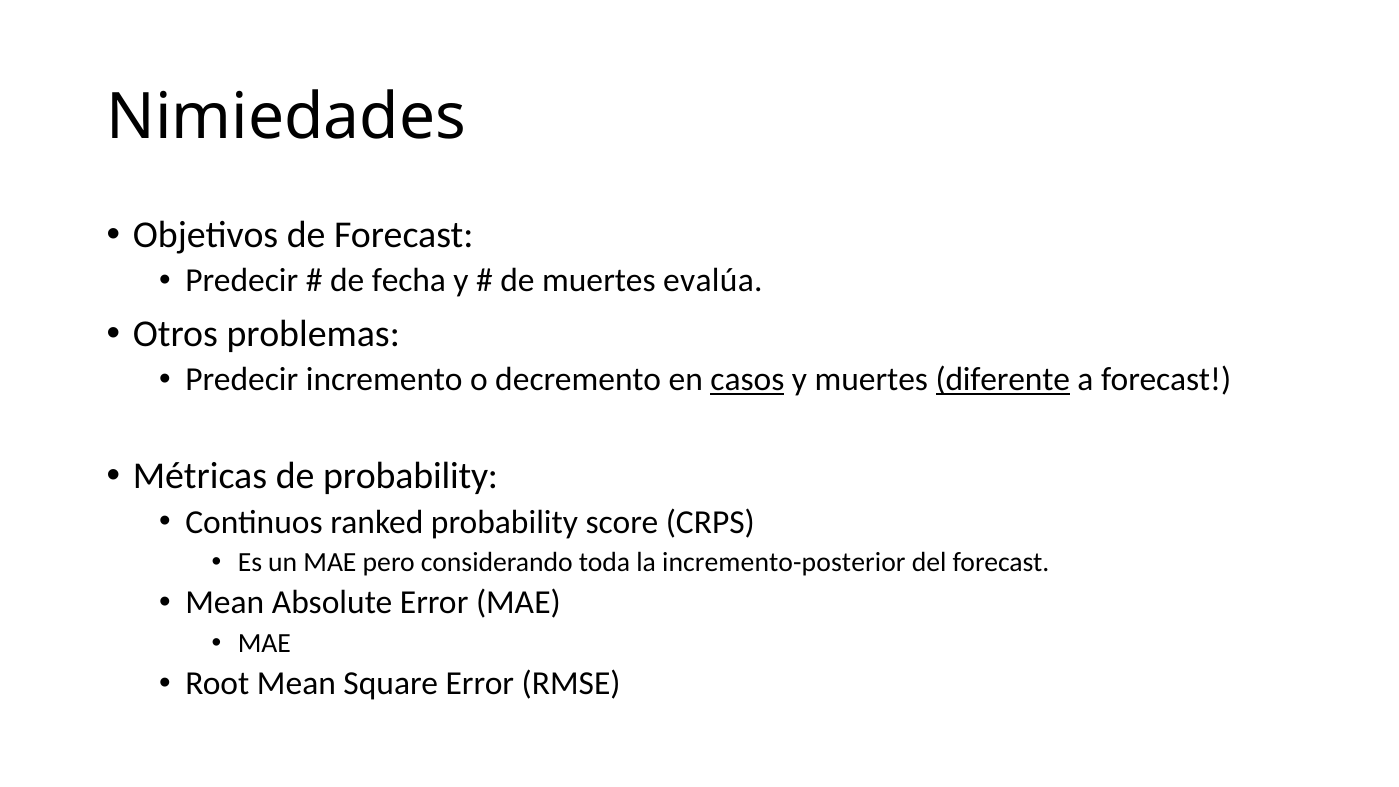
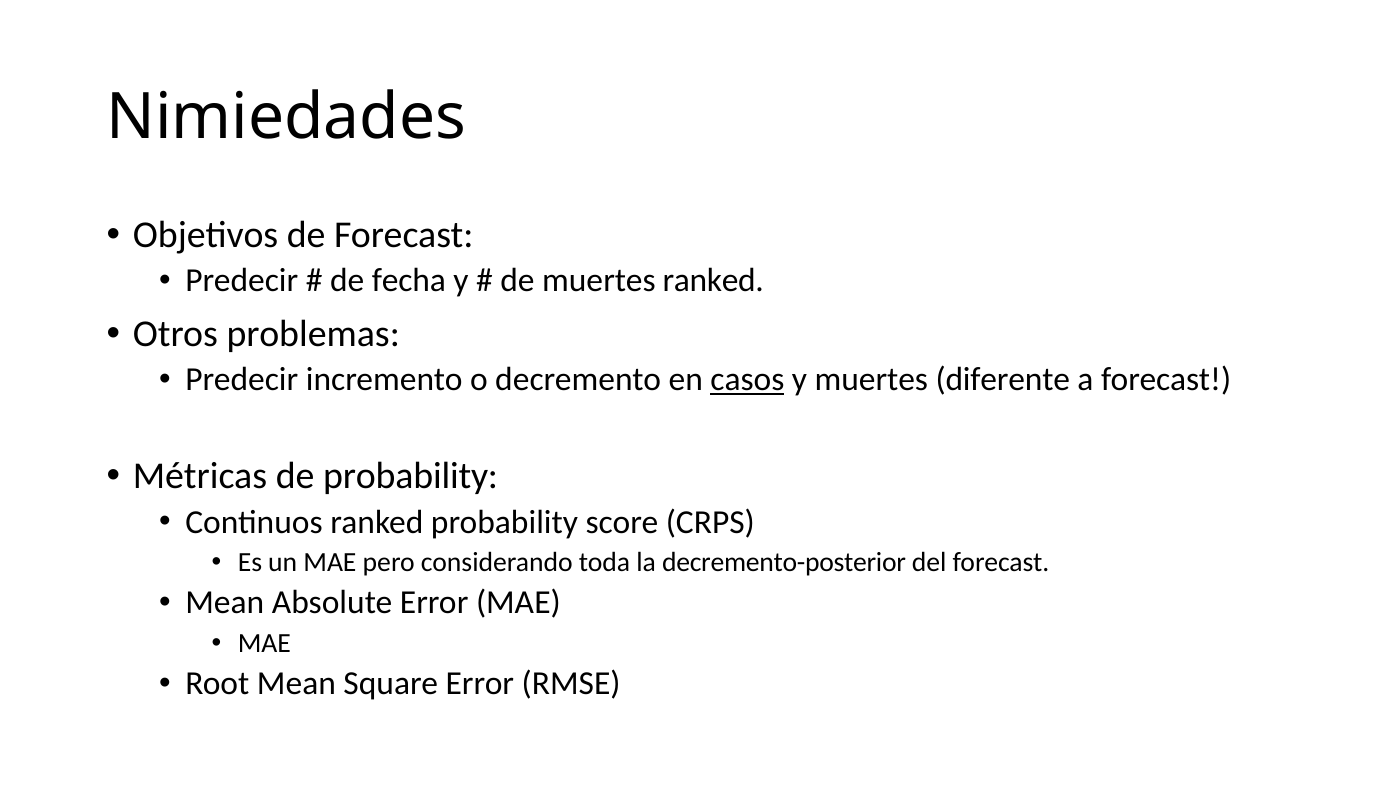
muertes evalúa: evalúa -> ranked
diferente underline: present -> none
incremento-posterior: incremento-posterior -> decremento-posterior
